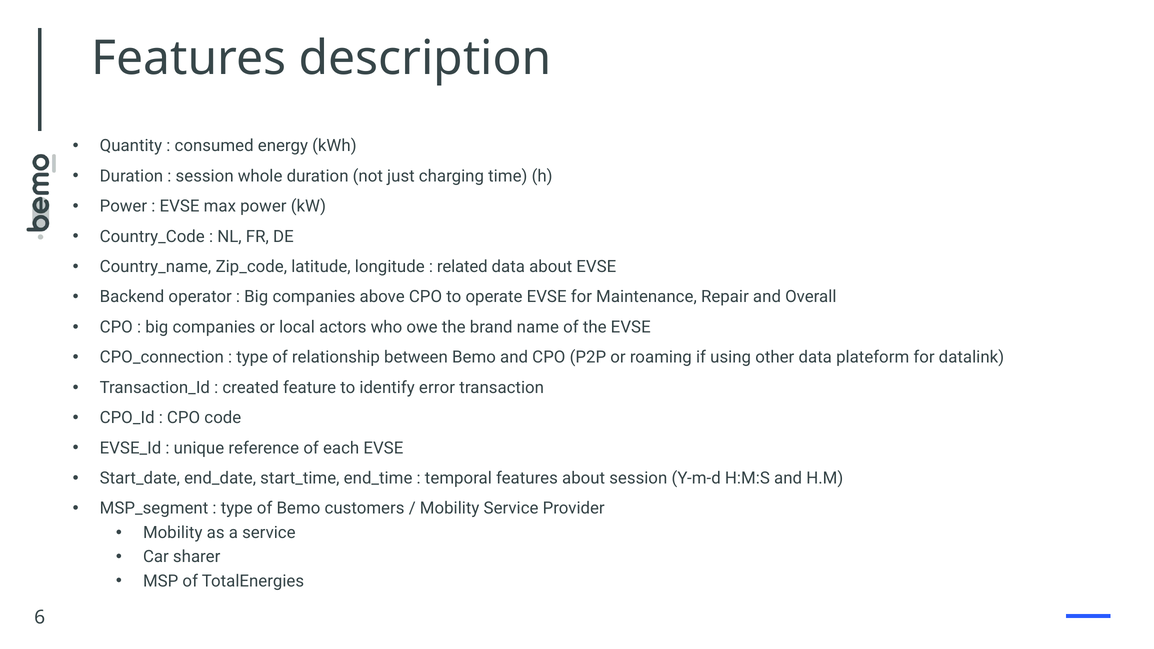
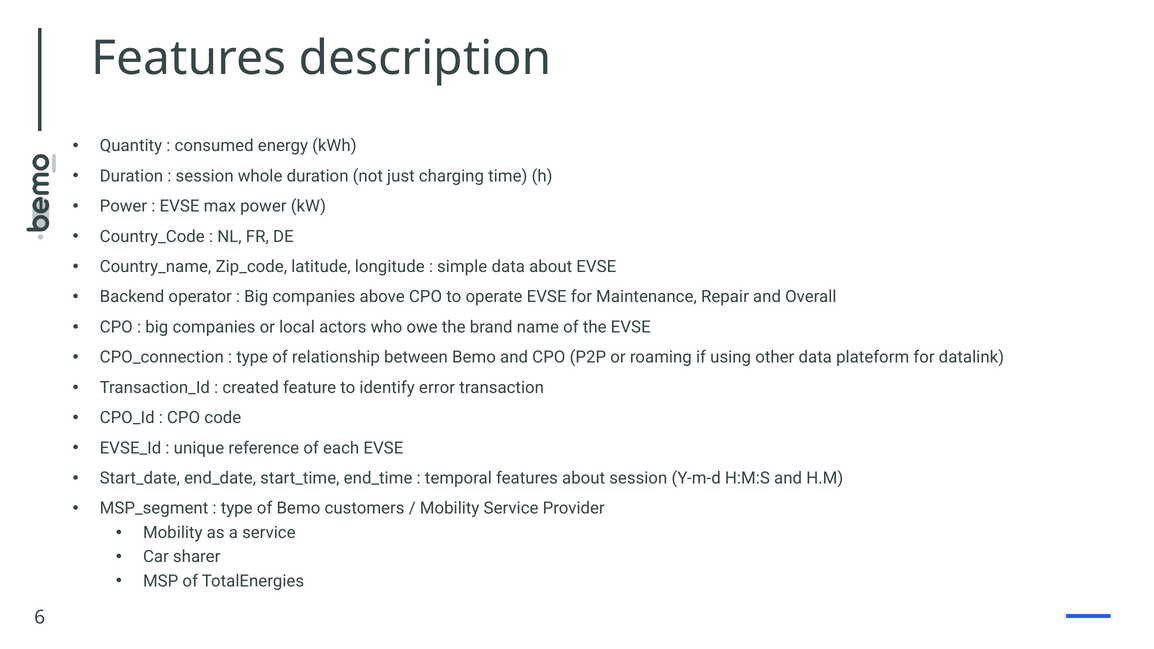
related: related -> simple
